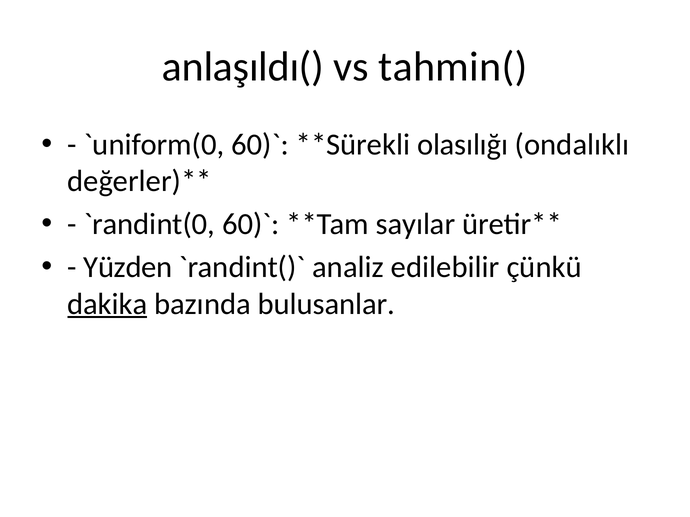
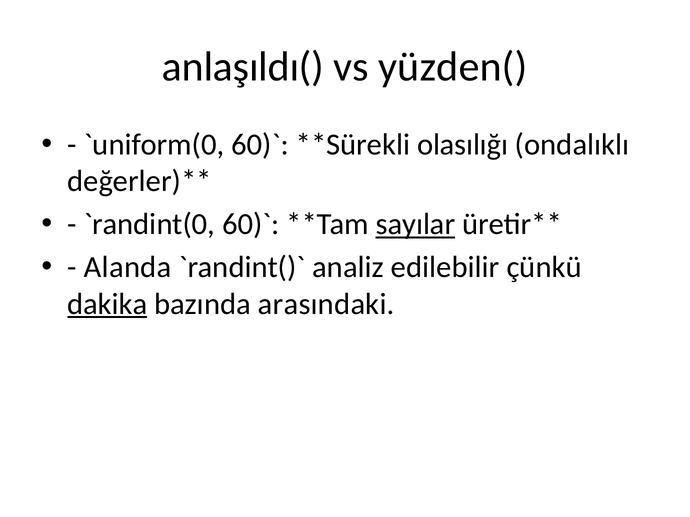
tahmin(: tahmin( -> yüzden(
sayılar underline: none -> present
Yüzden: Yüzden -> Alanda
bulusanlar: bulusanlar -> arasındaki
